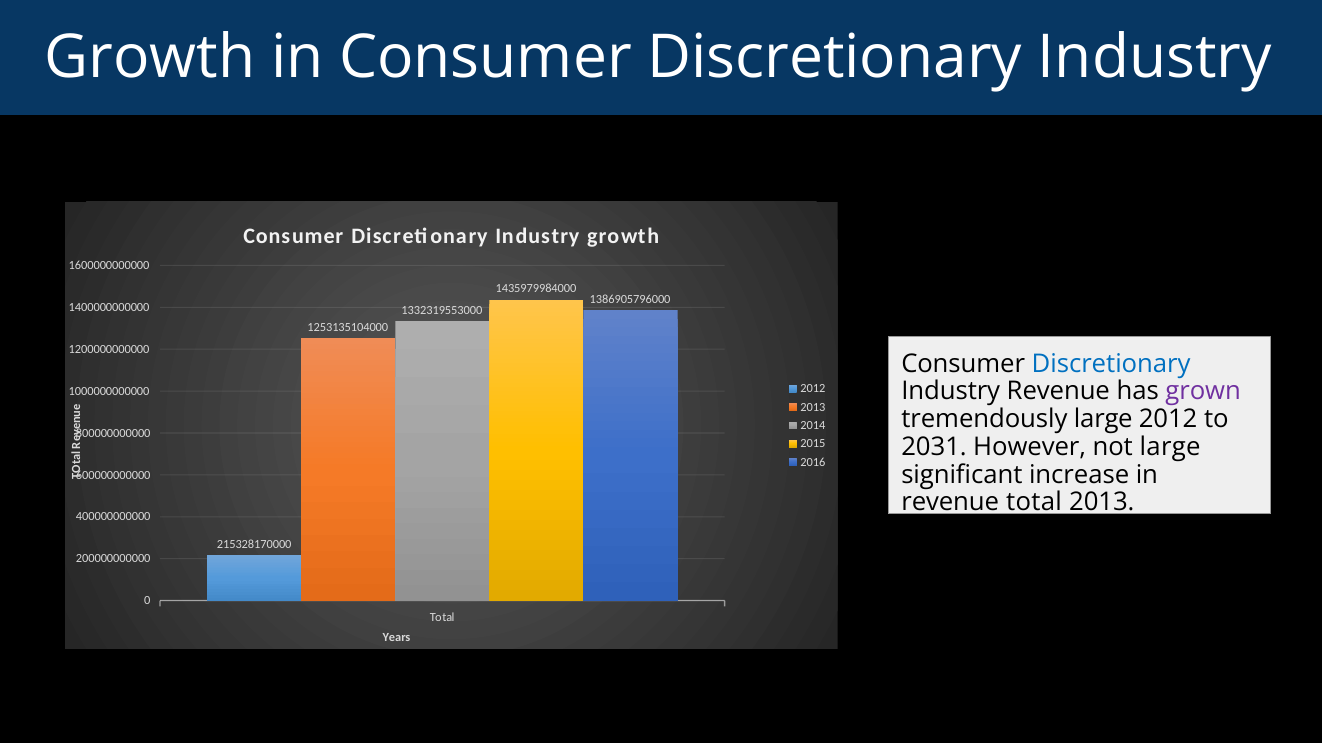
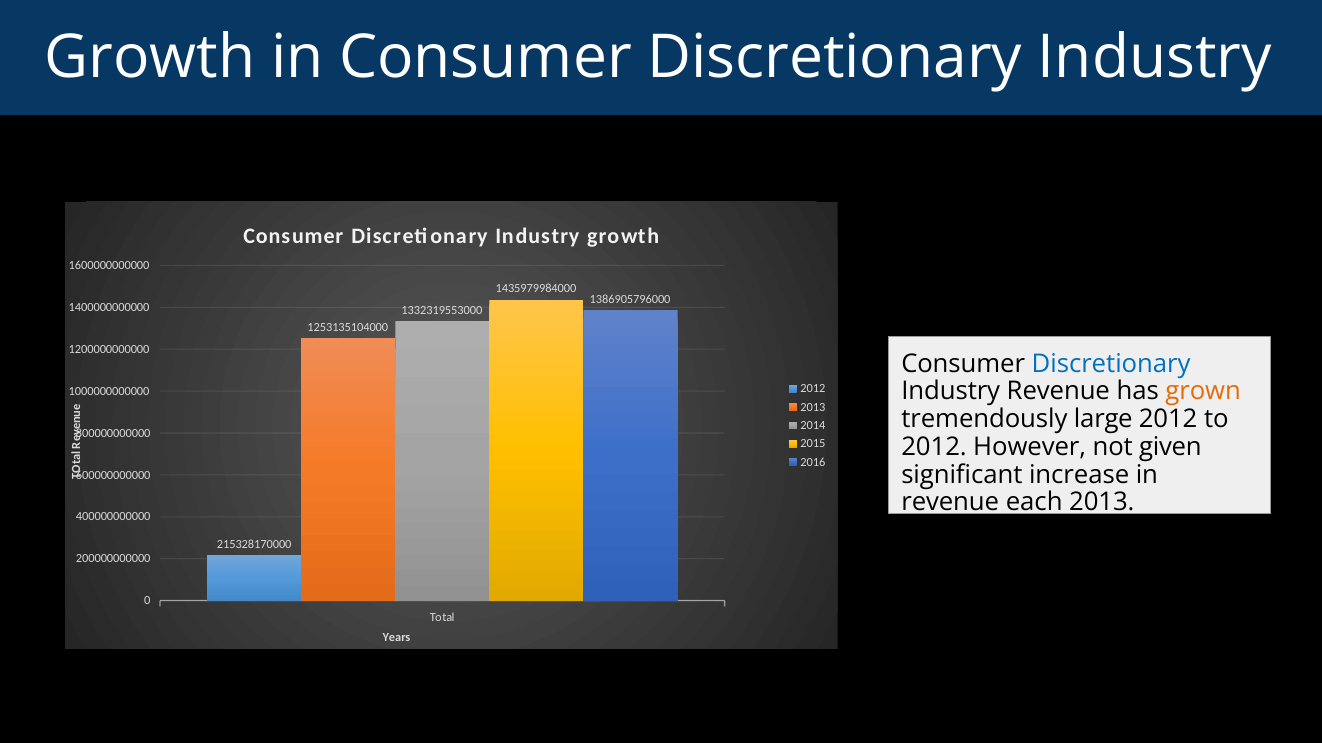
grown colour: purple -> orange
2031 at (934, 447): 2031 -> 2012
not large: large -> given
revenue total: total -> each
